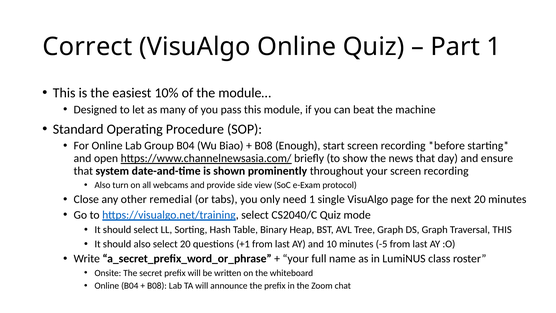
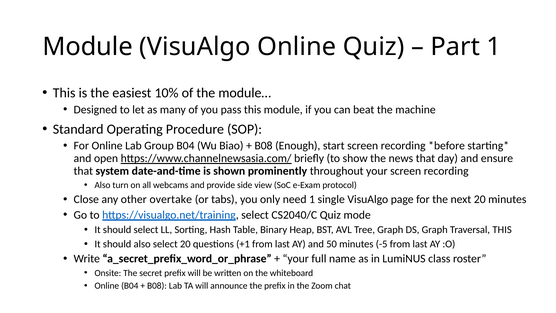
Correct at (87, 47): Correct -> Module
remedial: remedial -> overtake
10: 10 -> 50
